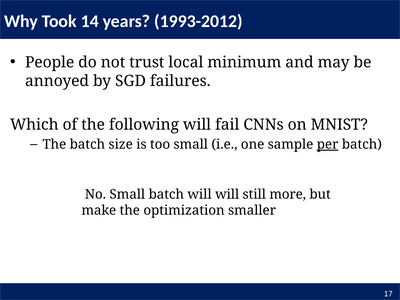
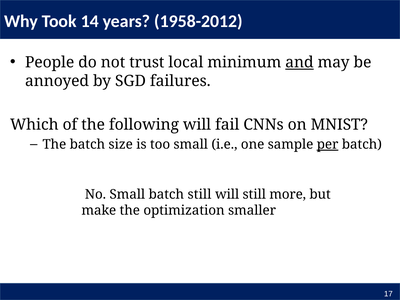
1993-2012: 1993-2012 -> 1958-2012
and underline: none -> present
batch will: will -> still
